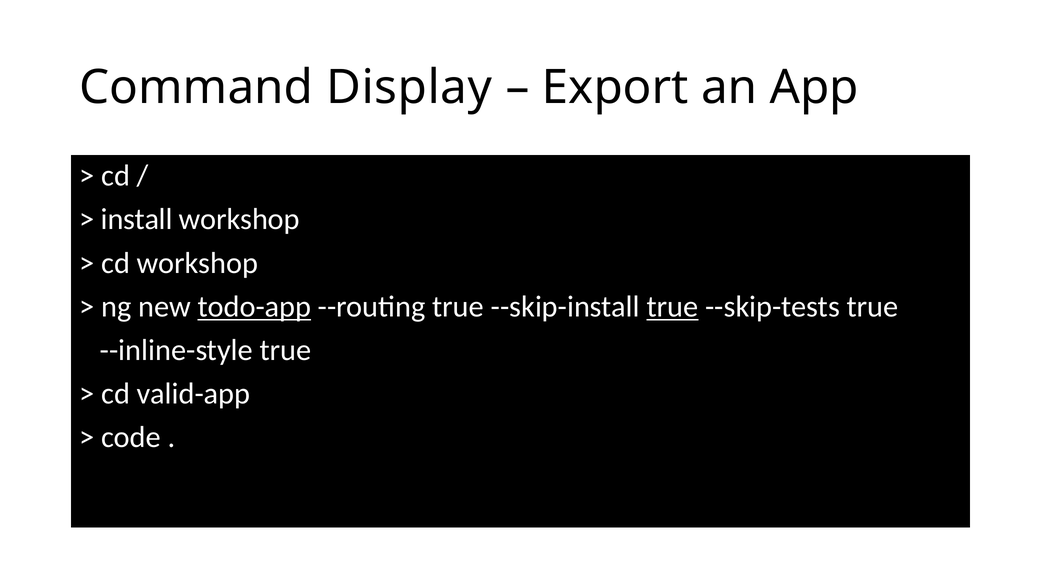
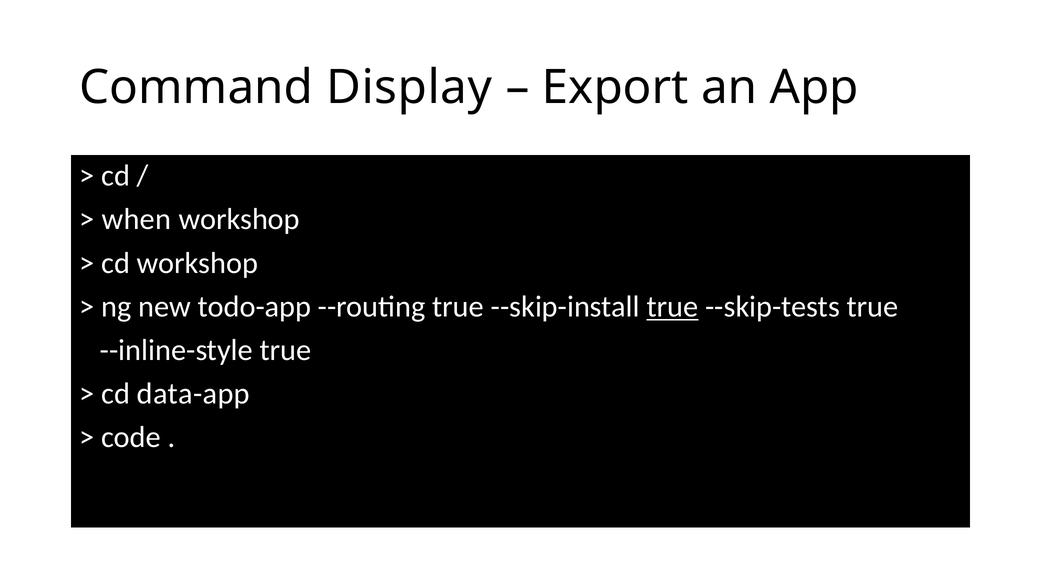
install: install -> when
todo-app underline: present -> none
valid-app: valid-app -> data-app
